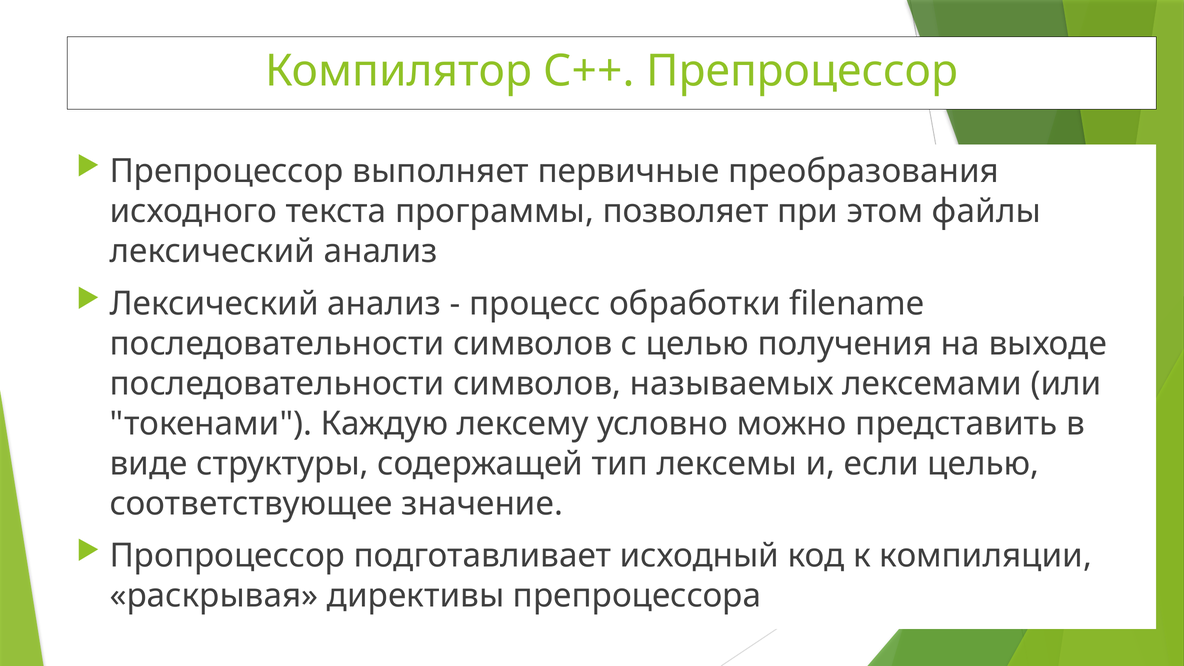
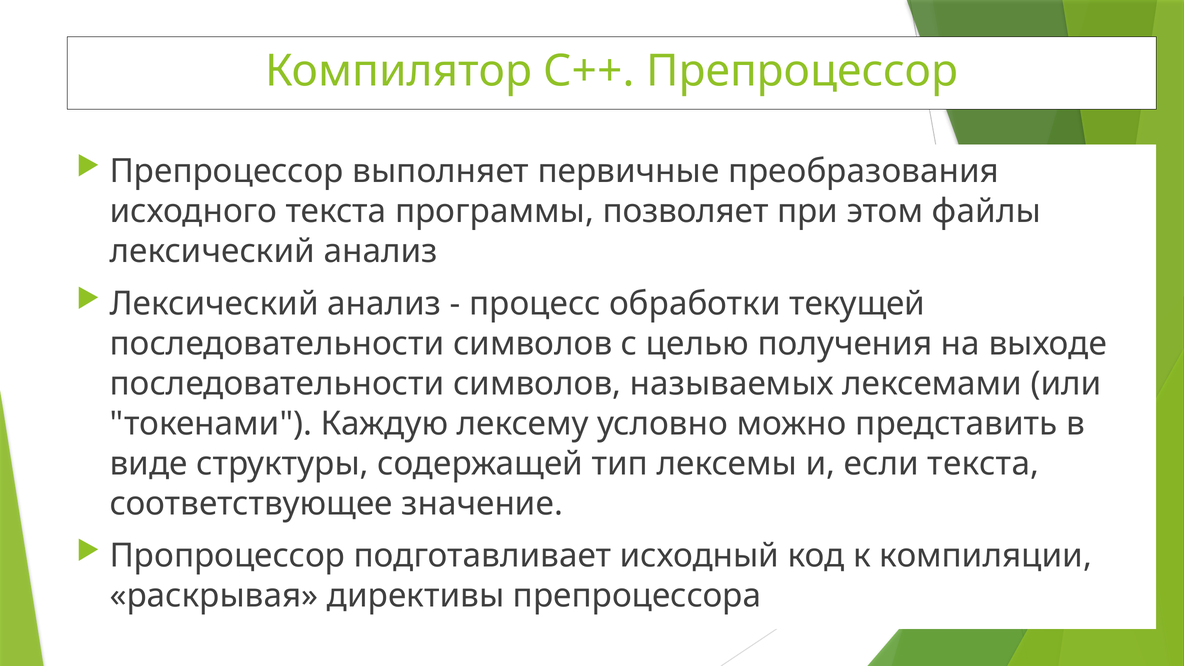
filename: filename -> текущей
если целью: целью -> текста
